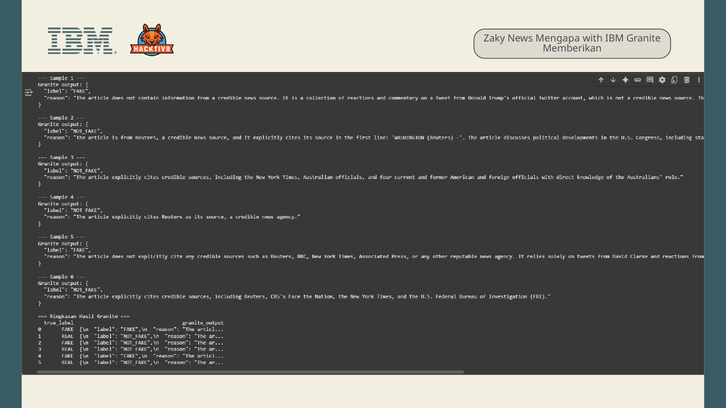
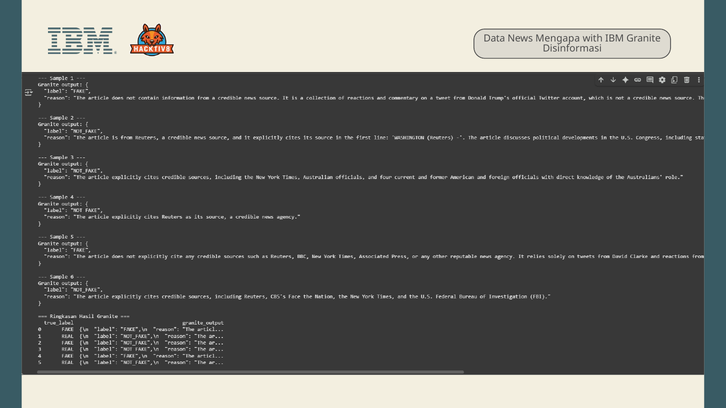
Zaky: Zaky -> Data
Memberikan: Memberikan -> Disinformasi
